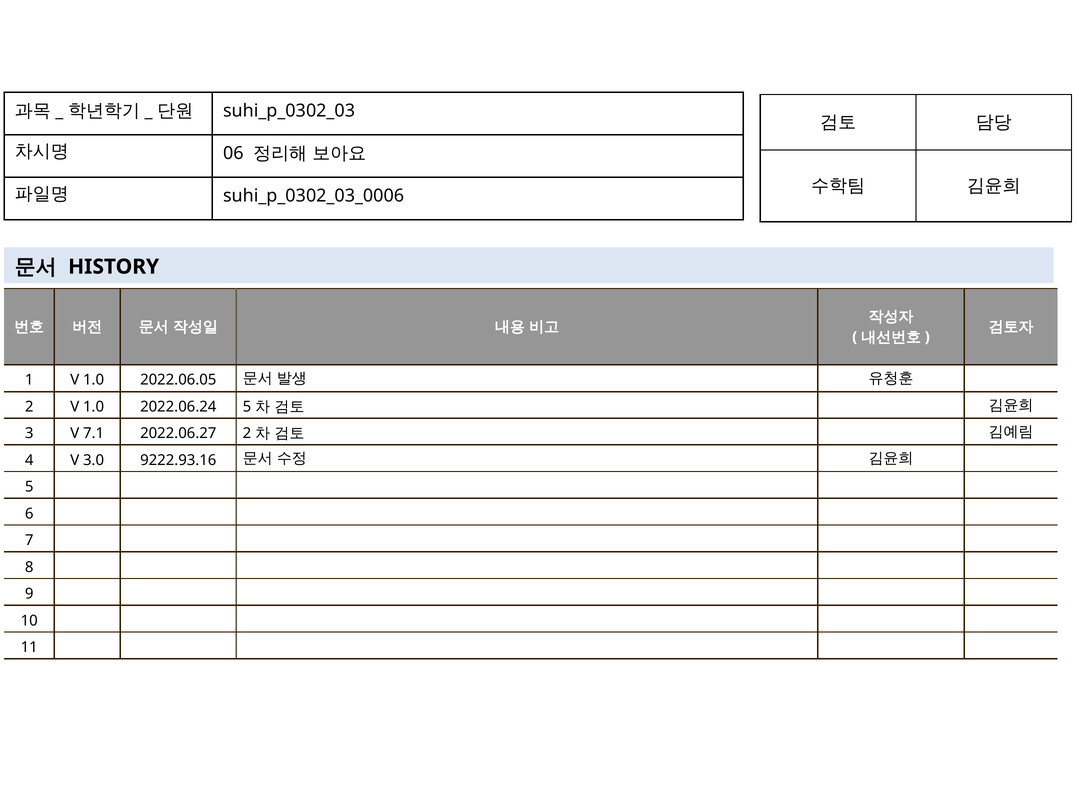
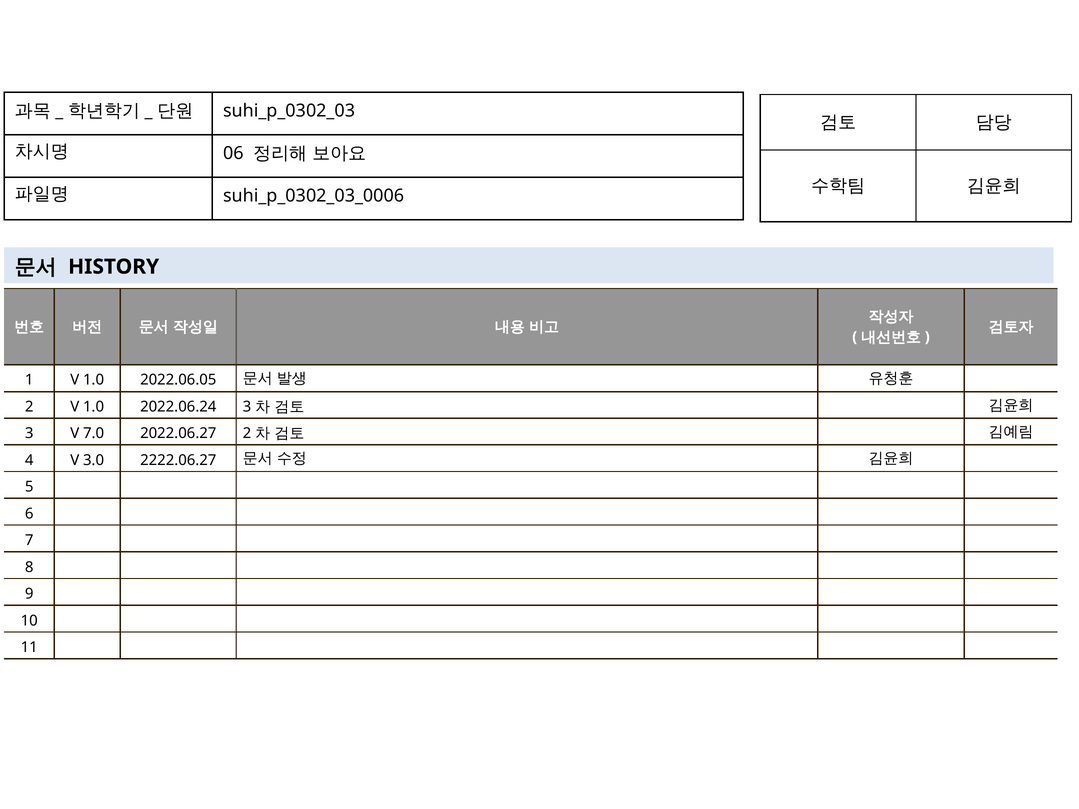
2022.06.24 5: 5 -> 3
7.1: 7.1 -> 7.0
9222.93.16: 9222.93.16 -> 2222.06.27
